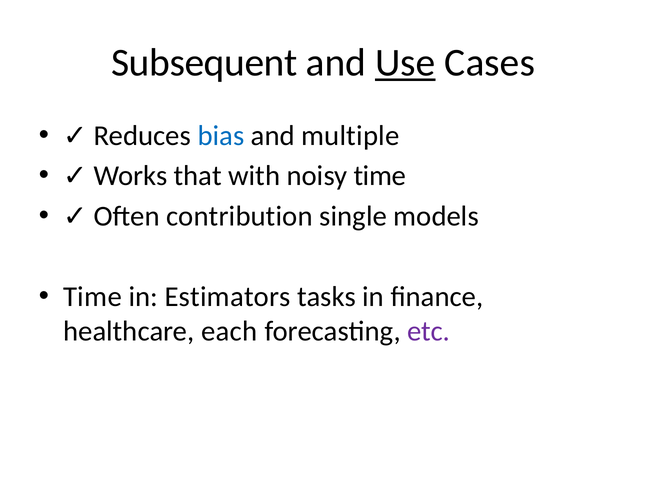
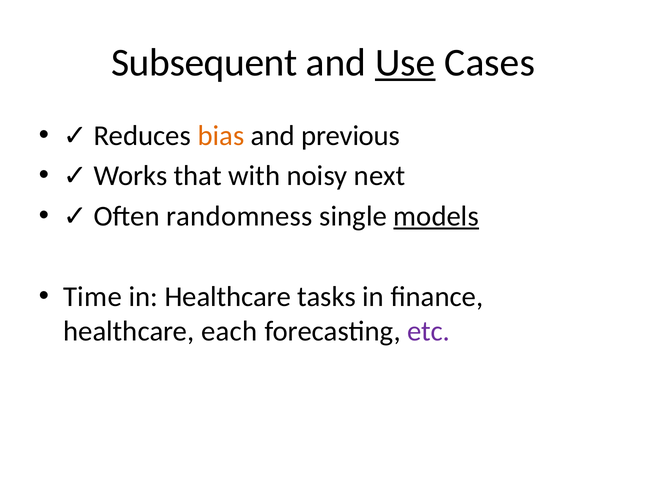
bias colour: blue -> orange
multiple: multiple -> previous
noisy time: time -> next
contribution: contribution -> randomness
models underline: none -> present
in Estimators: Estimators -> Healthcare
